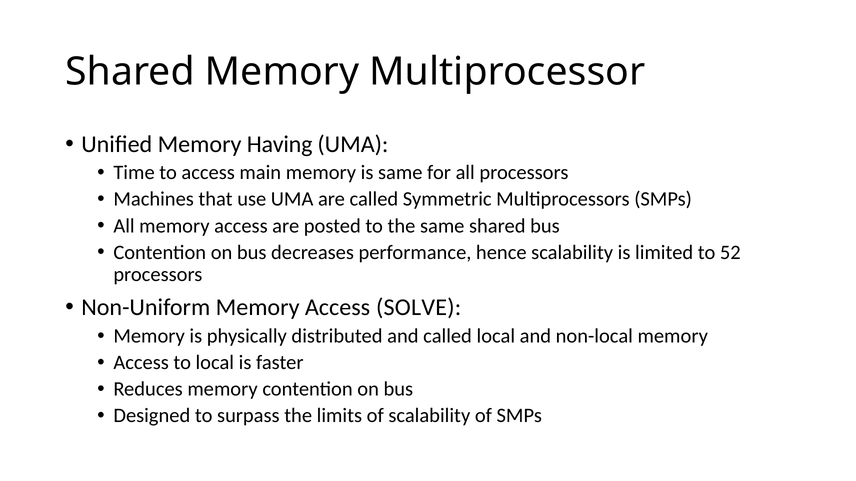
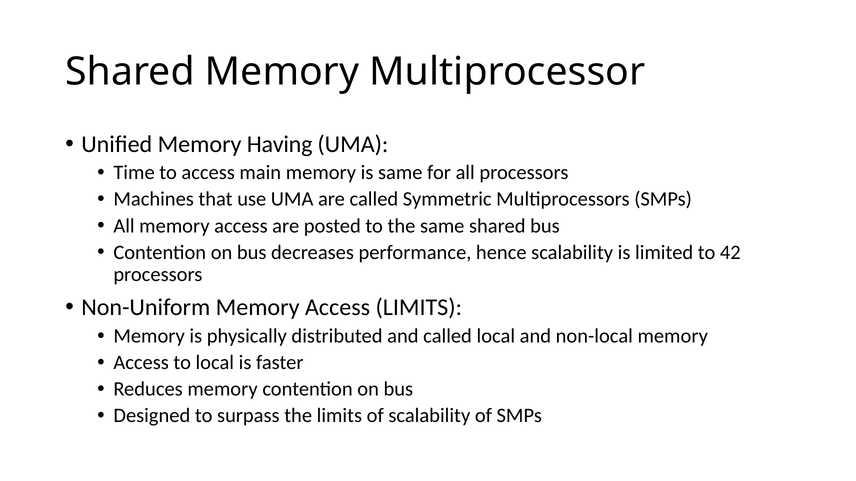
52: 52 -> 42
Access SOLVE: SOLVE -> LIMITS
